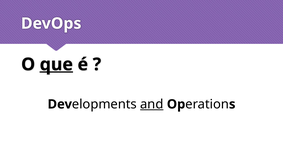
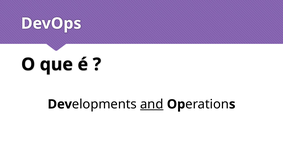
que underline: present -> none
